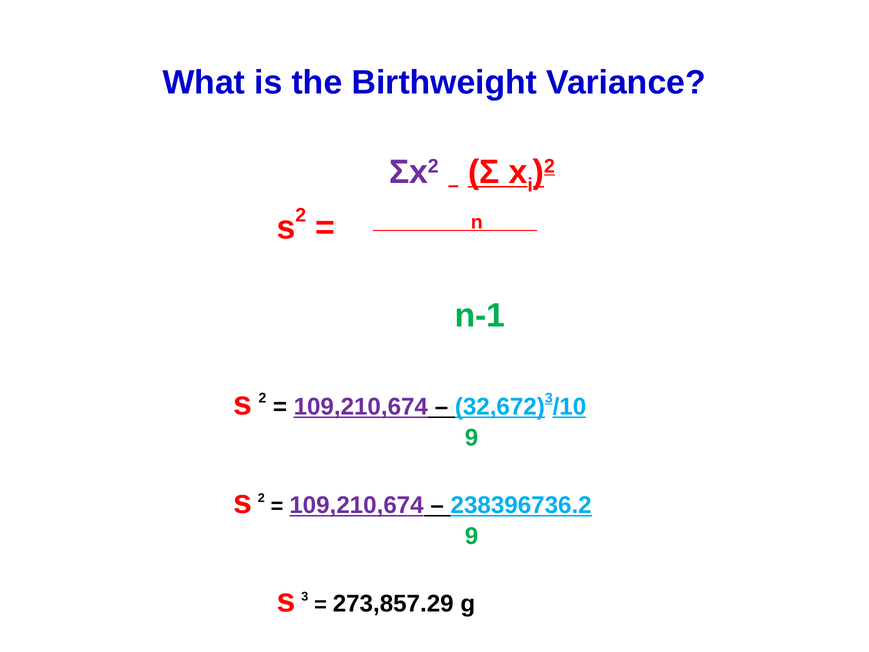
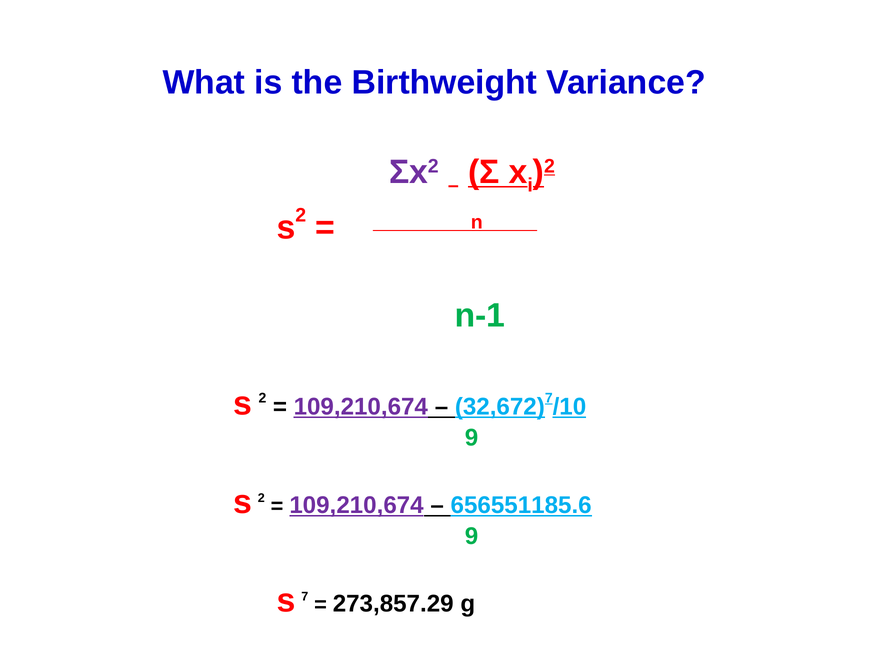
3 at (549, 398): 3 -> 7
238396736.2: 238396736.2 -> 656551185.6
s 3: 3 -> 7
